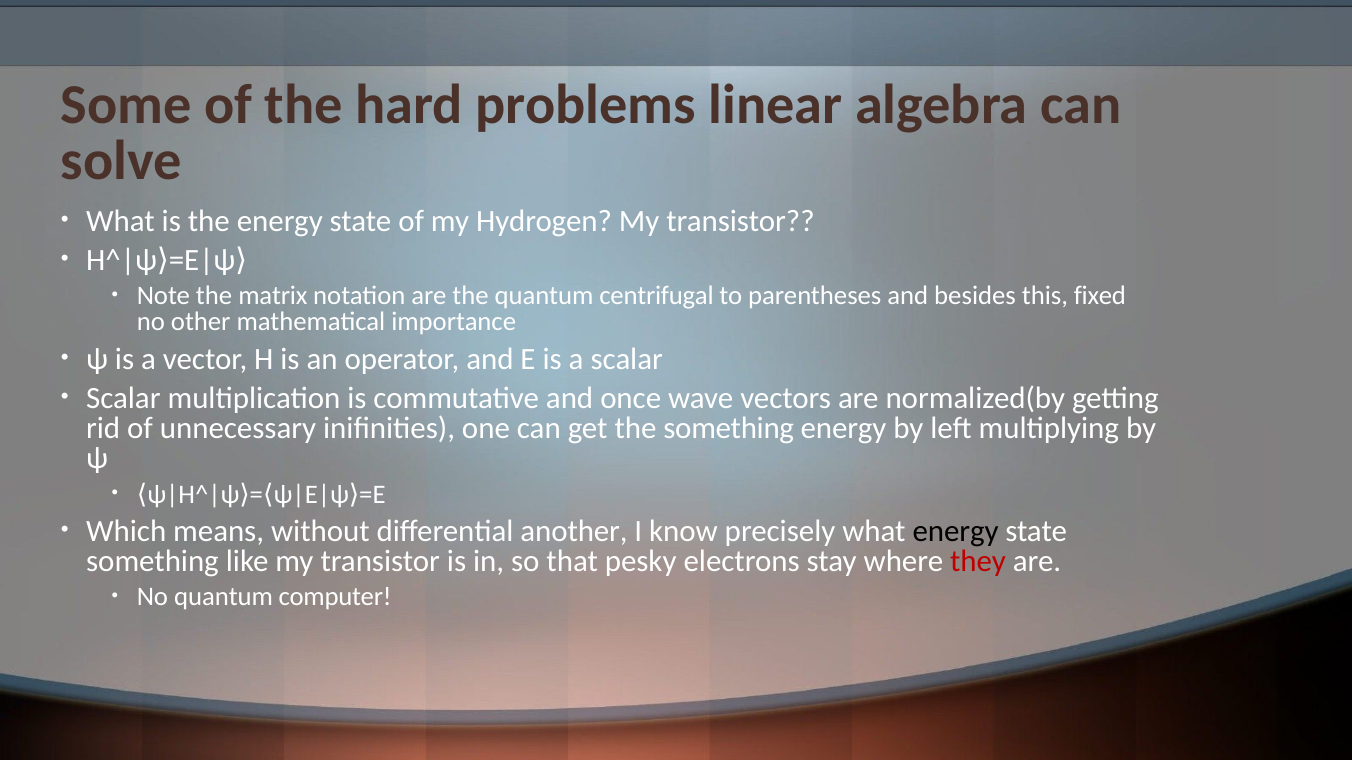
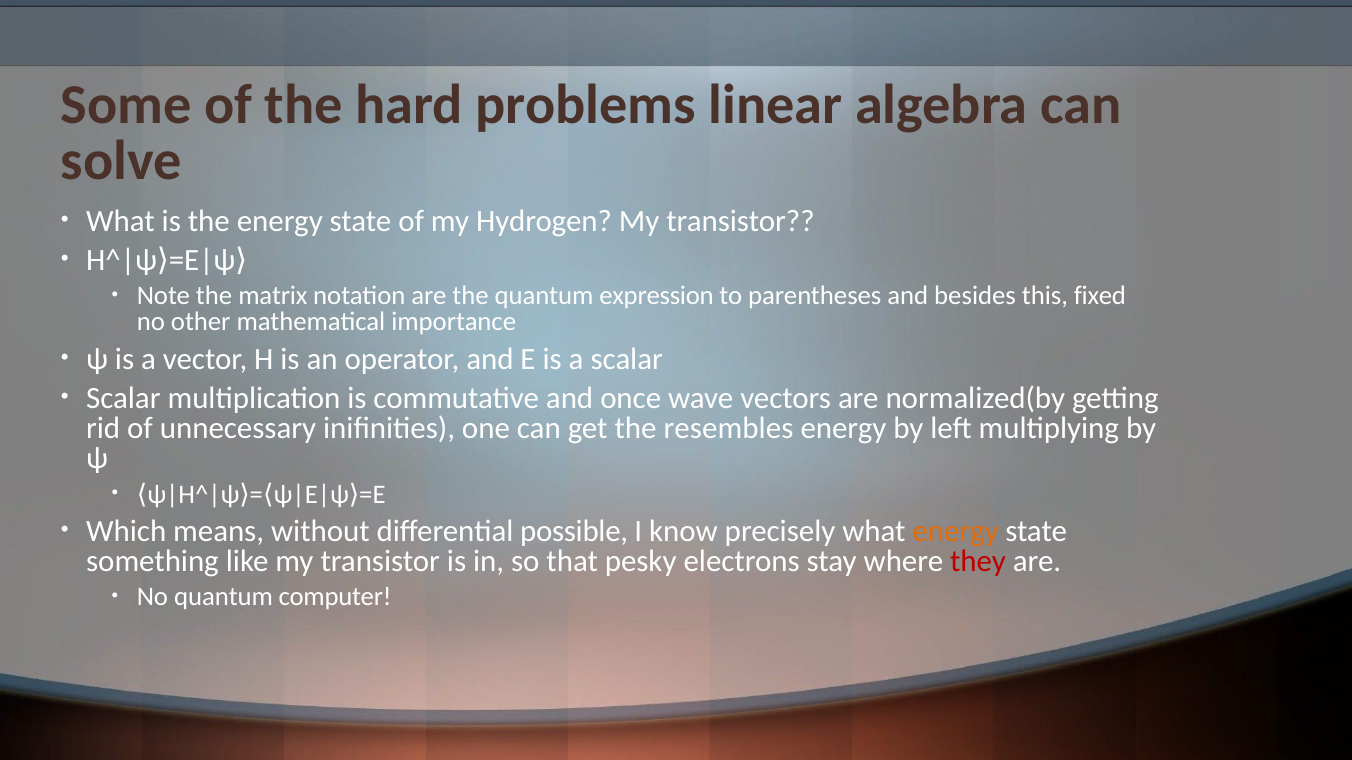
centrifugal: centrifugal -> expression
the something: something -> resembles
another: another -> possible
energy at (956, 532) colour: black -> orange
